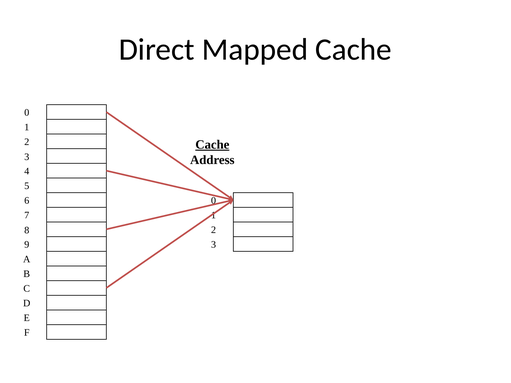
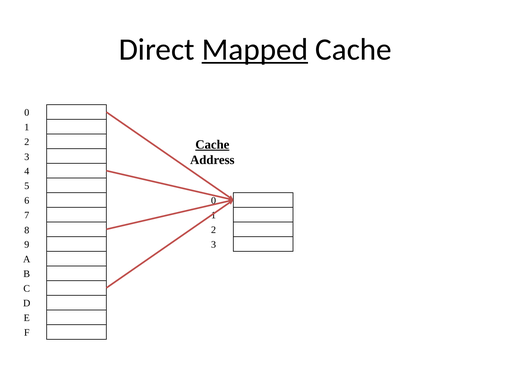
Mapped underline: none -> present
